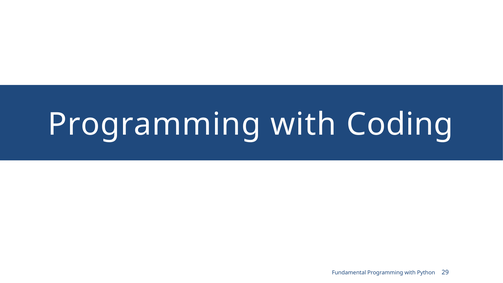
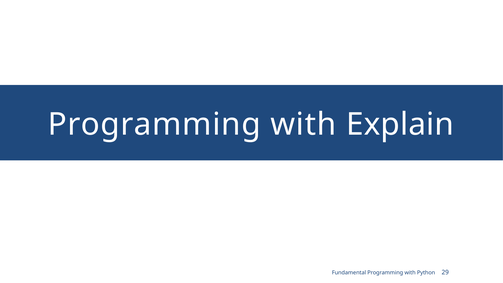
Coding: Coding -> Explain
